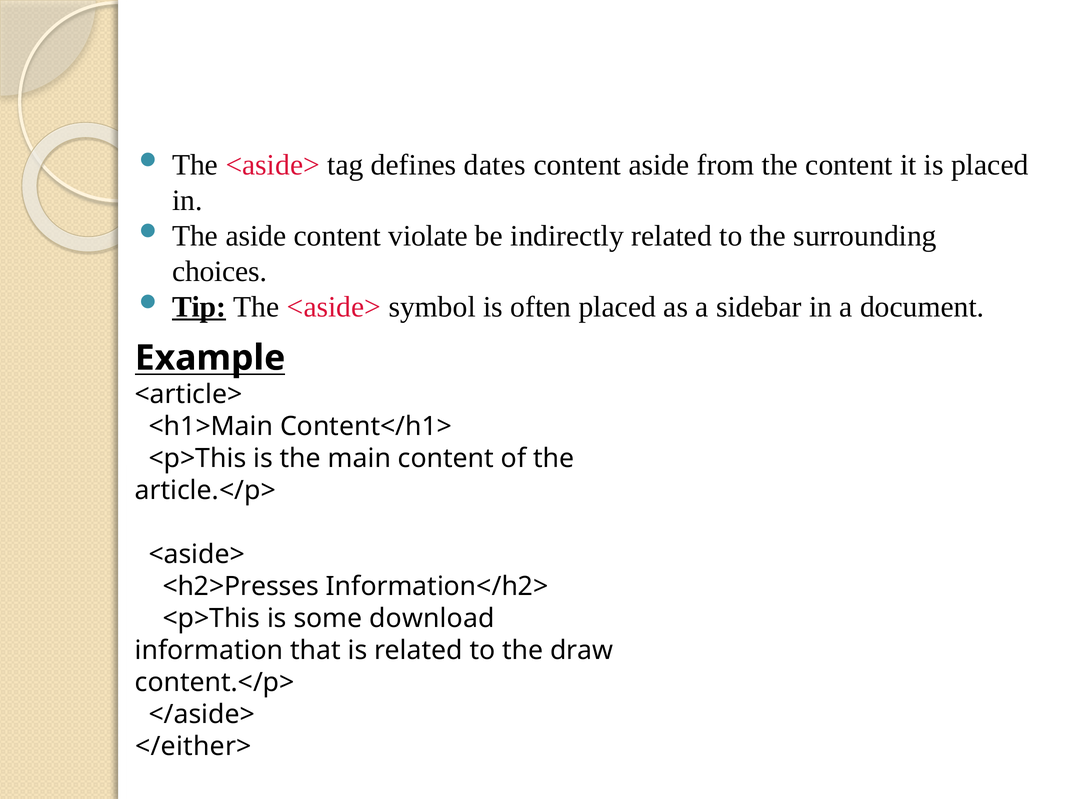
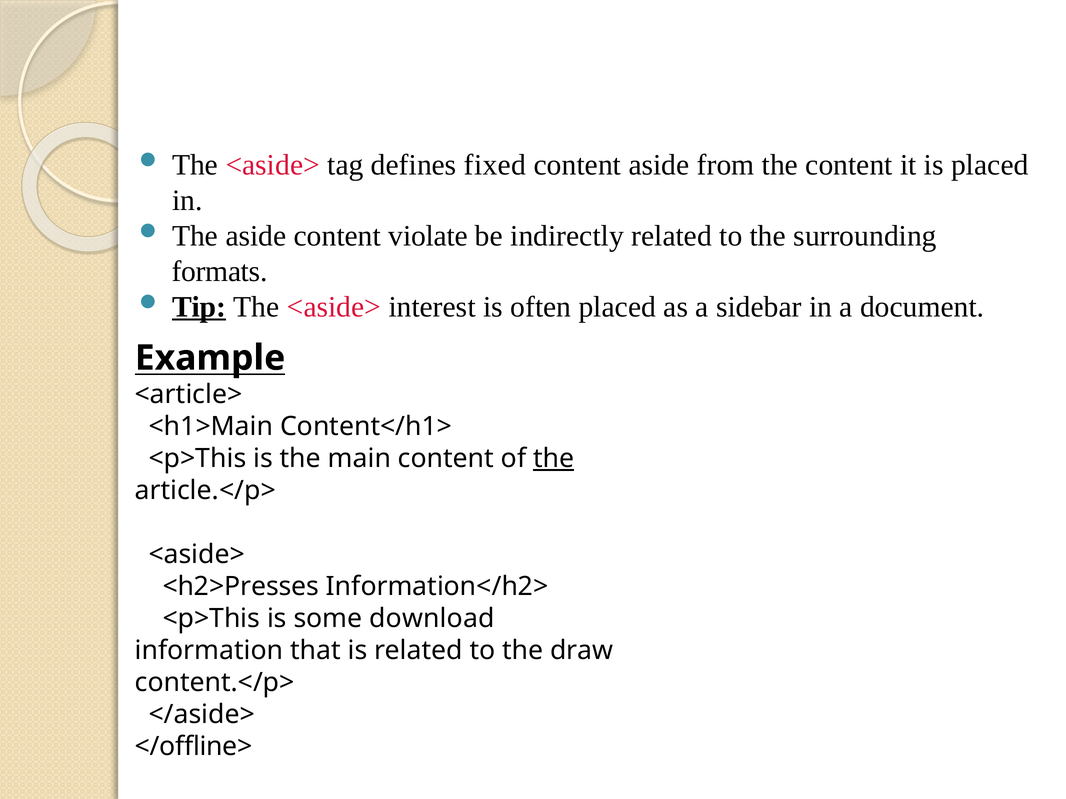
dates: dates -> fixed
choices: choices -> formats
symbol: symbol -> interest
the at (554, 459) underline: none -> present
</either>: </either> -> </offline>
